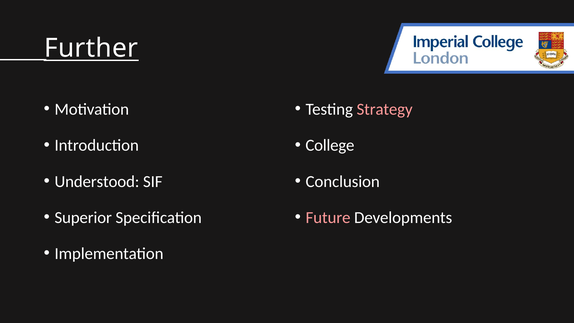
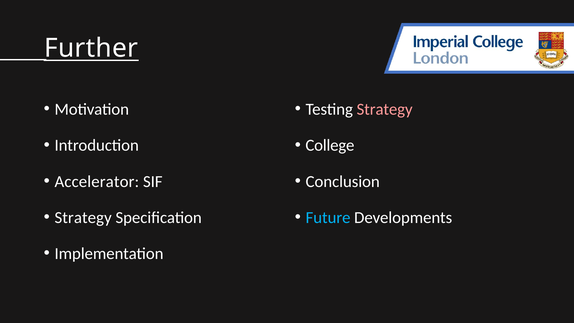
Understood: Understood -> Accelerator
Superior at (83, 217): Superior -> Strategy
Future colour: pink -> light blue
